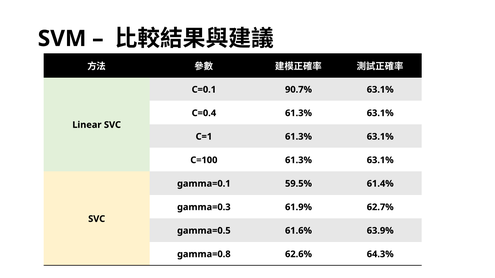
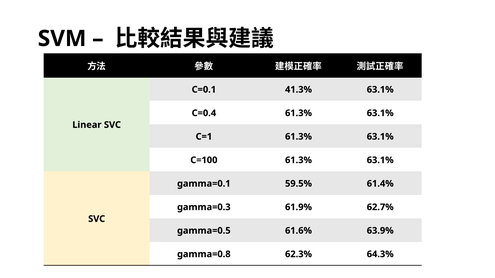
90.7%: 90.7% -> 41.3%
62.6%: 62.6% -> 62.3%
